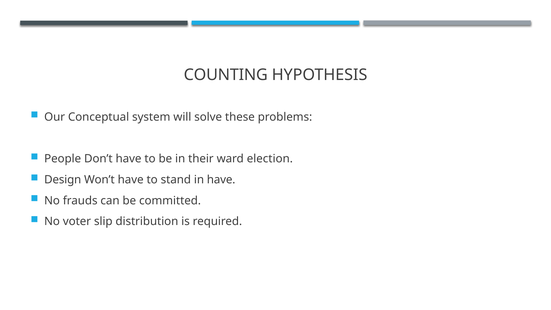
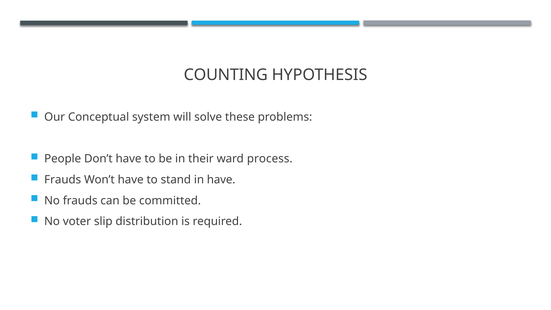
election: election -> process
Design at (63, 180): Design -> Frauds
